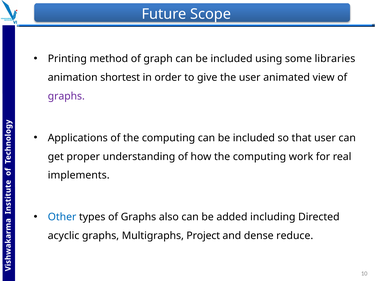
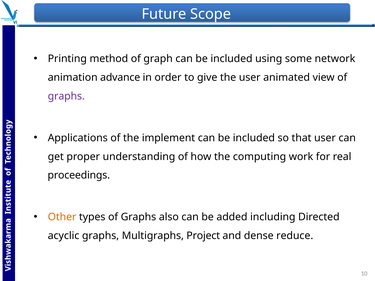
libraries: libraries -> network
shortest: shortest -> advance
of the computing: computing -> implement
implements: implements -> proceedings
Other colour: blue -> orange
